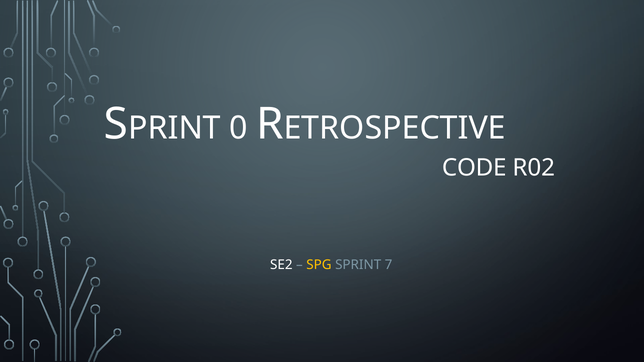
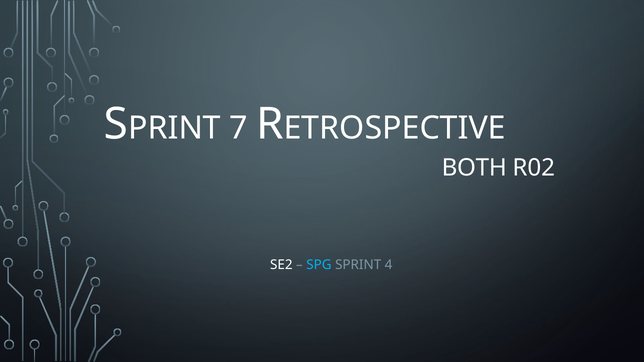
0: 0 -> 7
CODE: CODE -> BOTH
SPG colour: yellow -> light blue
7: 7 -> 4
